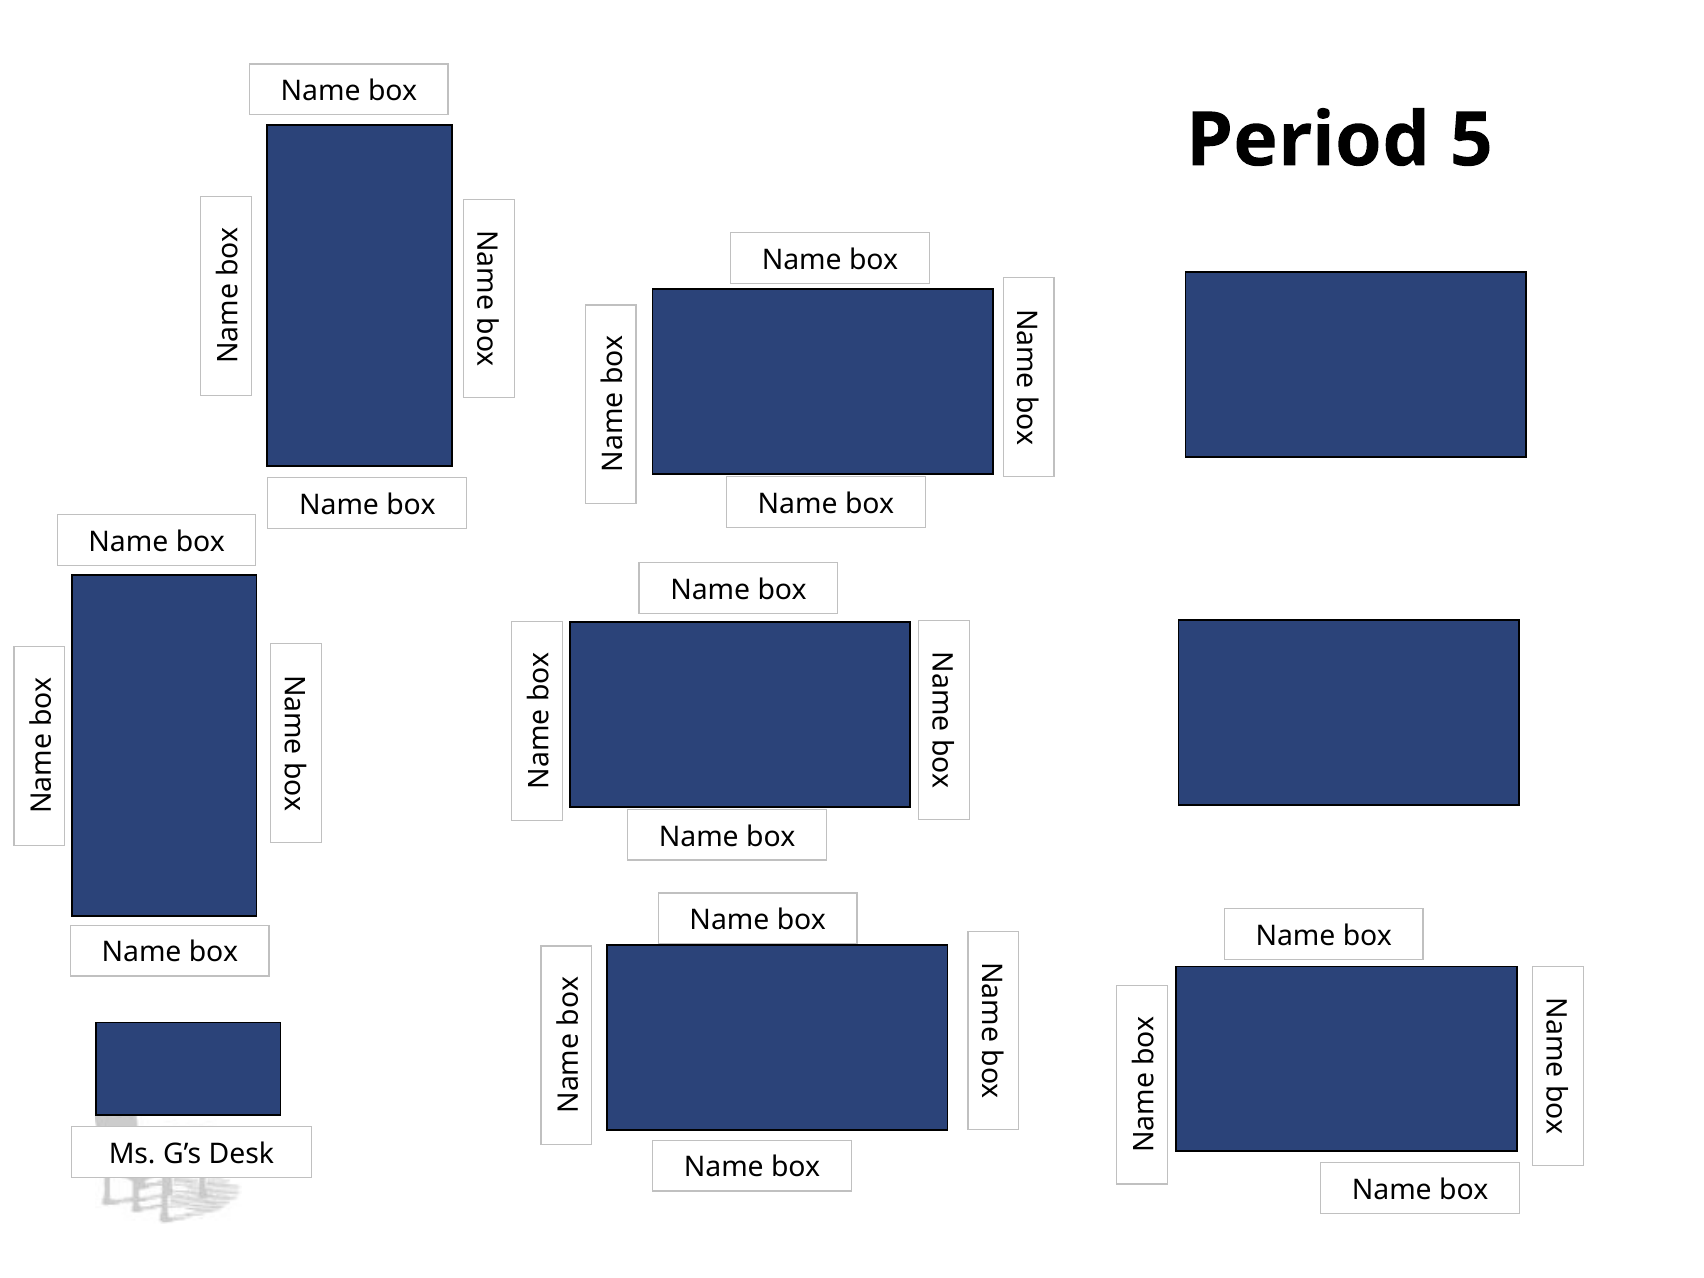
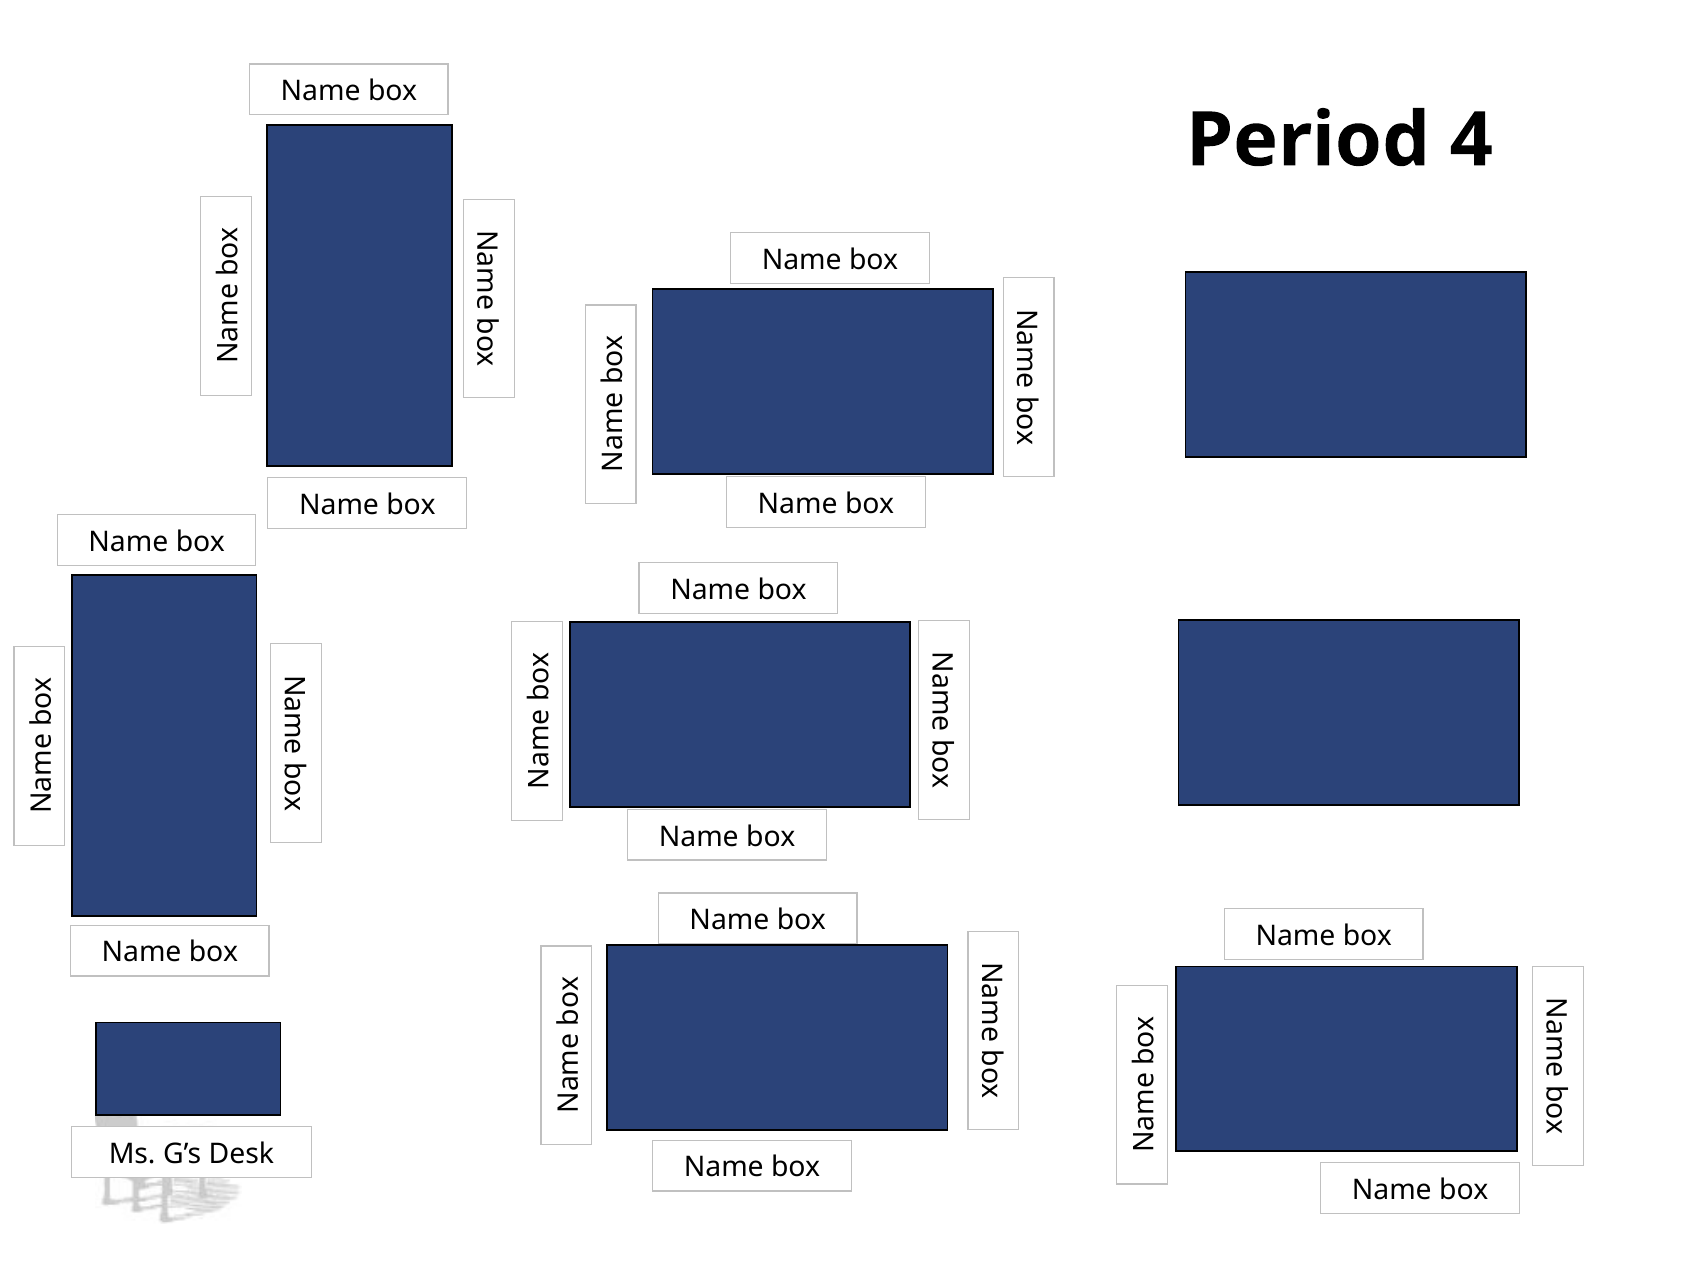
5: 5 -> 4
